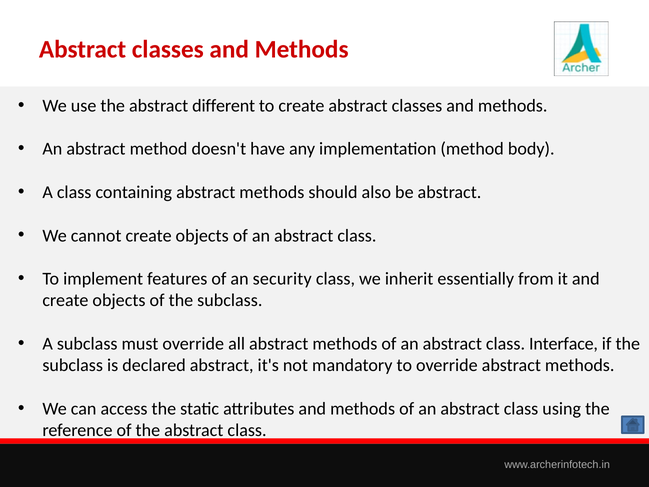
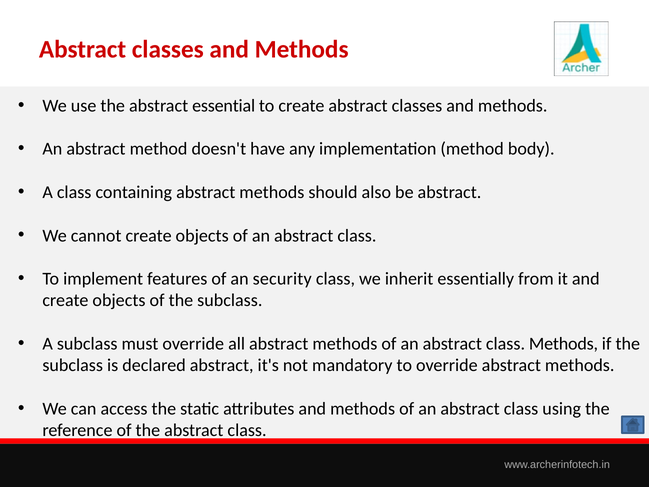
different: different -> essential
class Interface: Interface -> Methods
